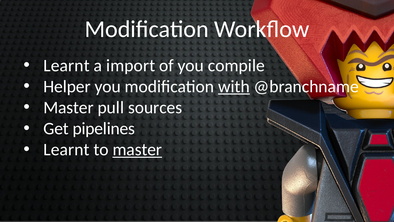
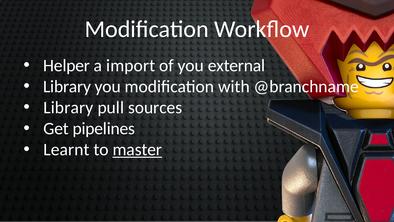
Learnt at (66, 65): Learnt -> Helper
compile: compile -> external
Helper at (67, 86): Helper -> Library
with underline: present -> none
Master at (68, 107): Master -> Library
